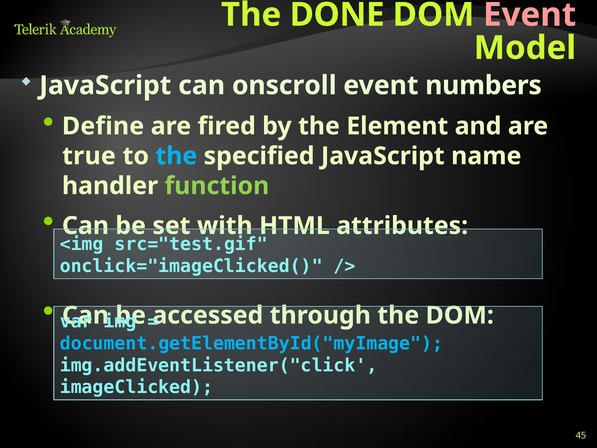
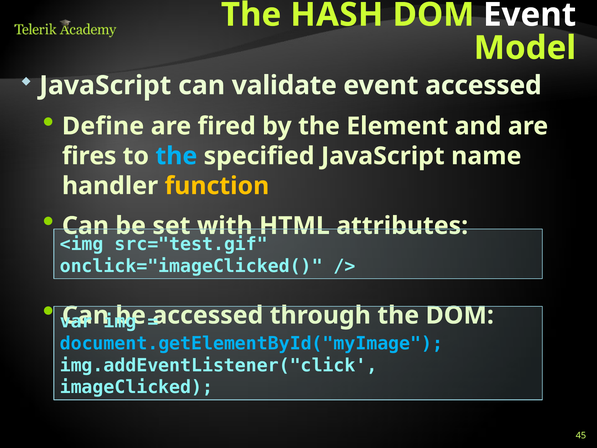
DONE: DONE -> HASH
Event at (530, 15) colour: pink -> white
onscroll: onscroll -> validate
event numbers: numbers -> accessed
true: true -> fires
function colour: light green -> yellow
